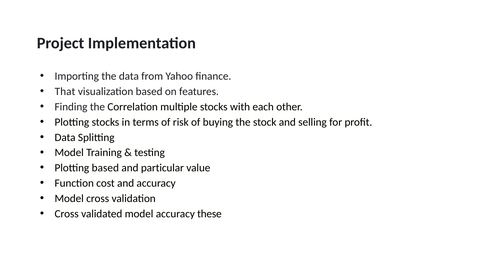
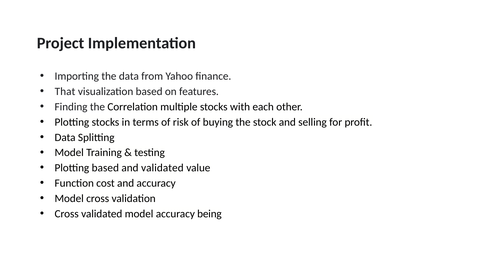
and particular: particular -> validated
these: these -> being
